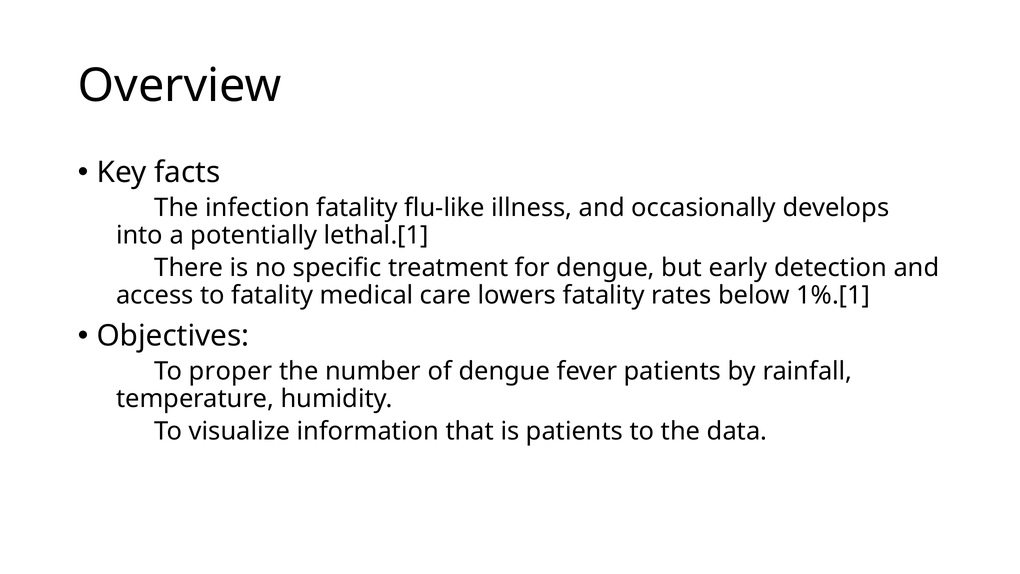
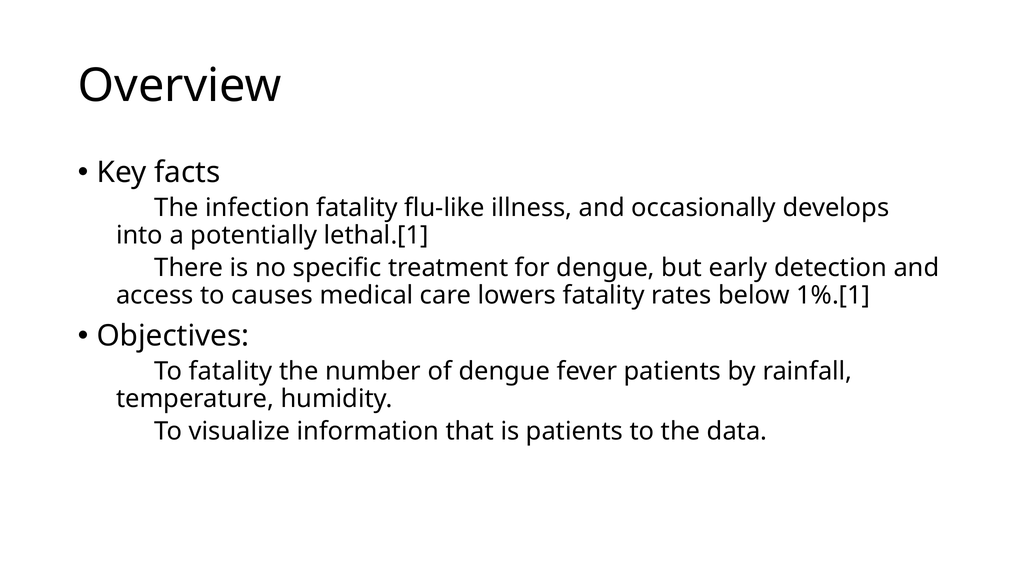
to fatality: fatality -> causes
To proper: proper -> fatality
